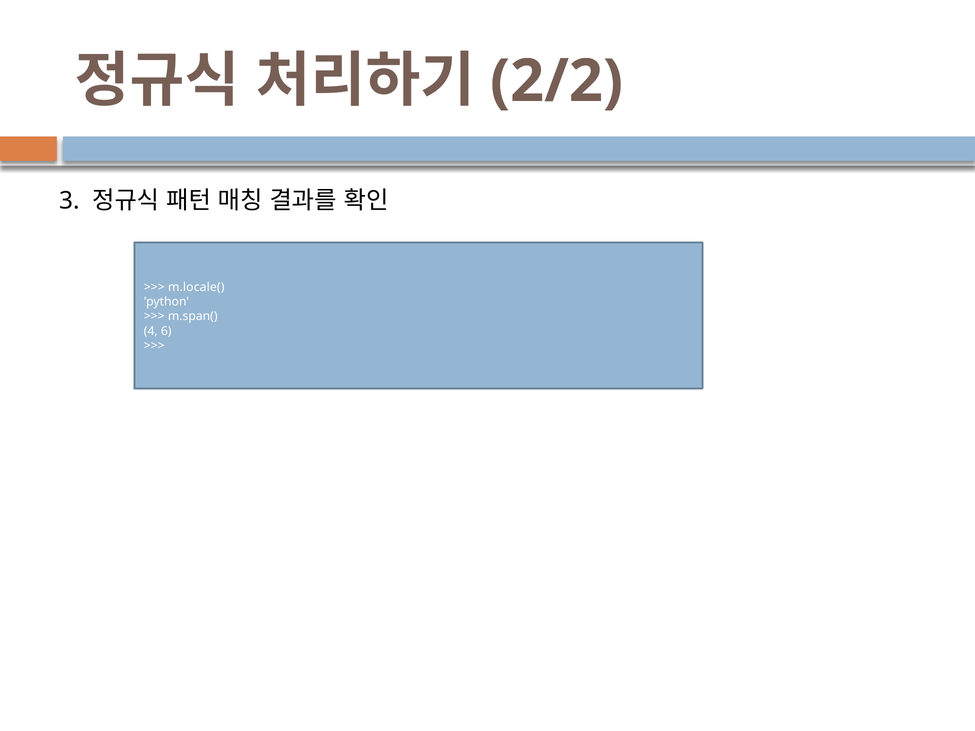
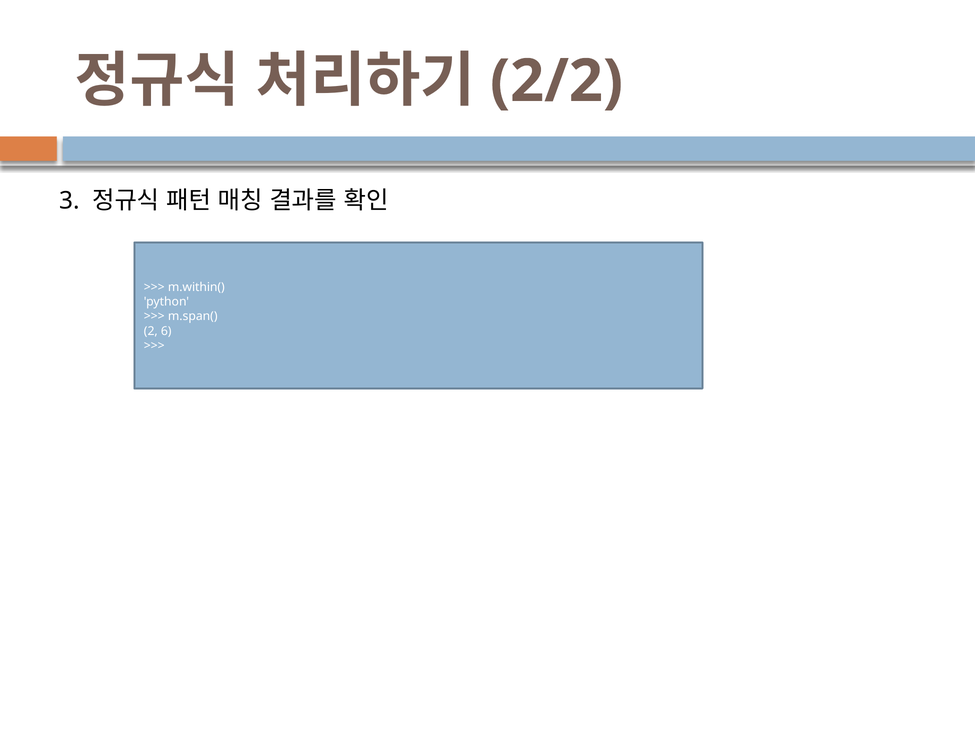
m.locale(: m.locale( -> m.within(
4: 4 -> 2
